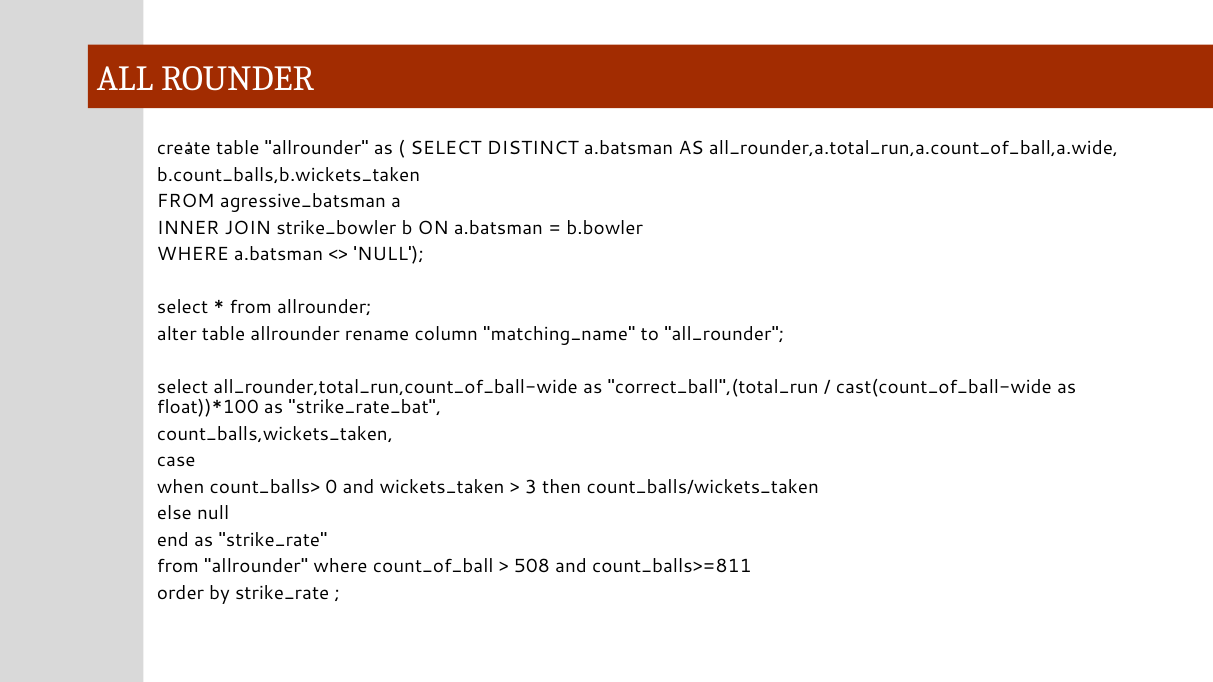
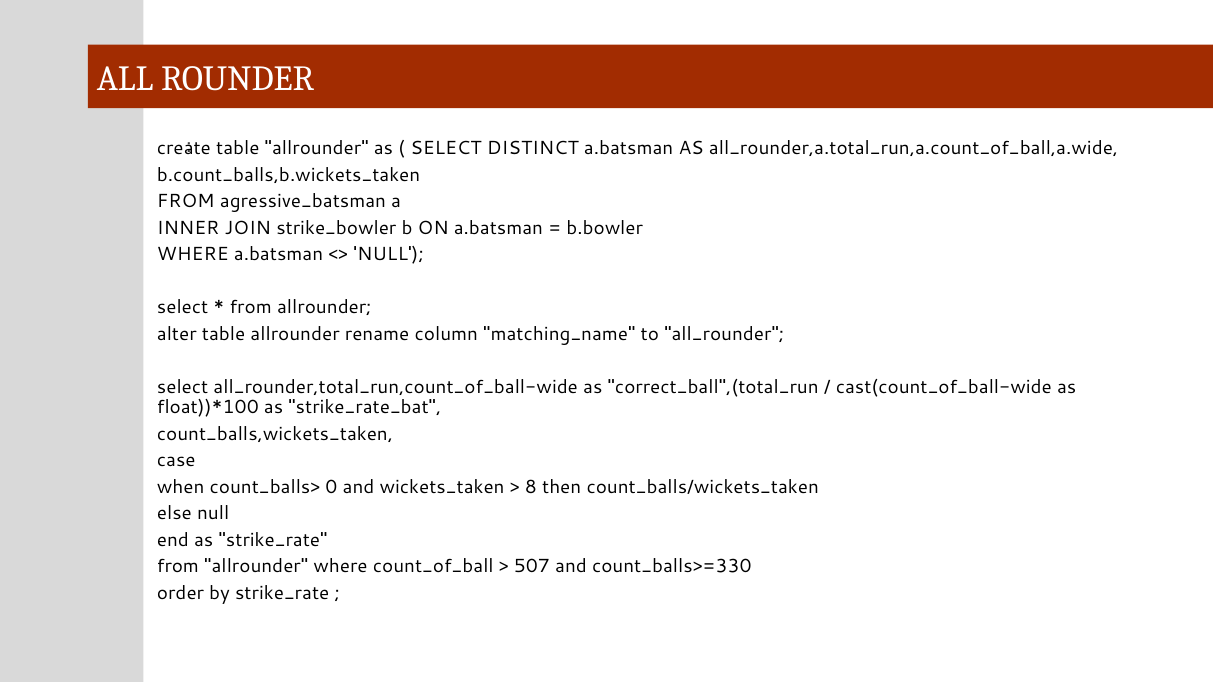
3: 3 -> 8
508: 508 -> 507
count_balls>=811: count_balls>=811 -> count_balls>=330
